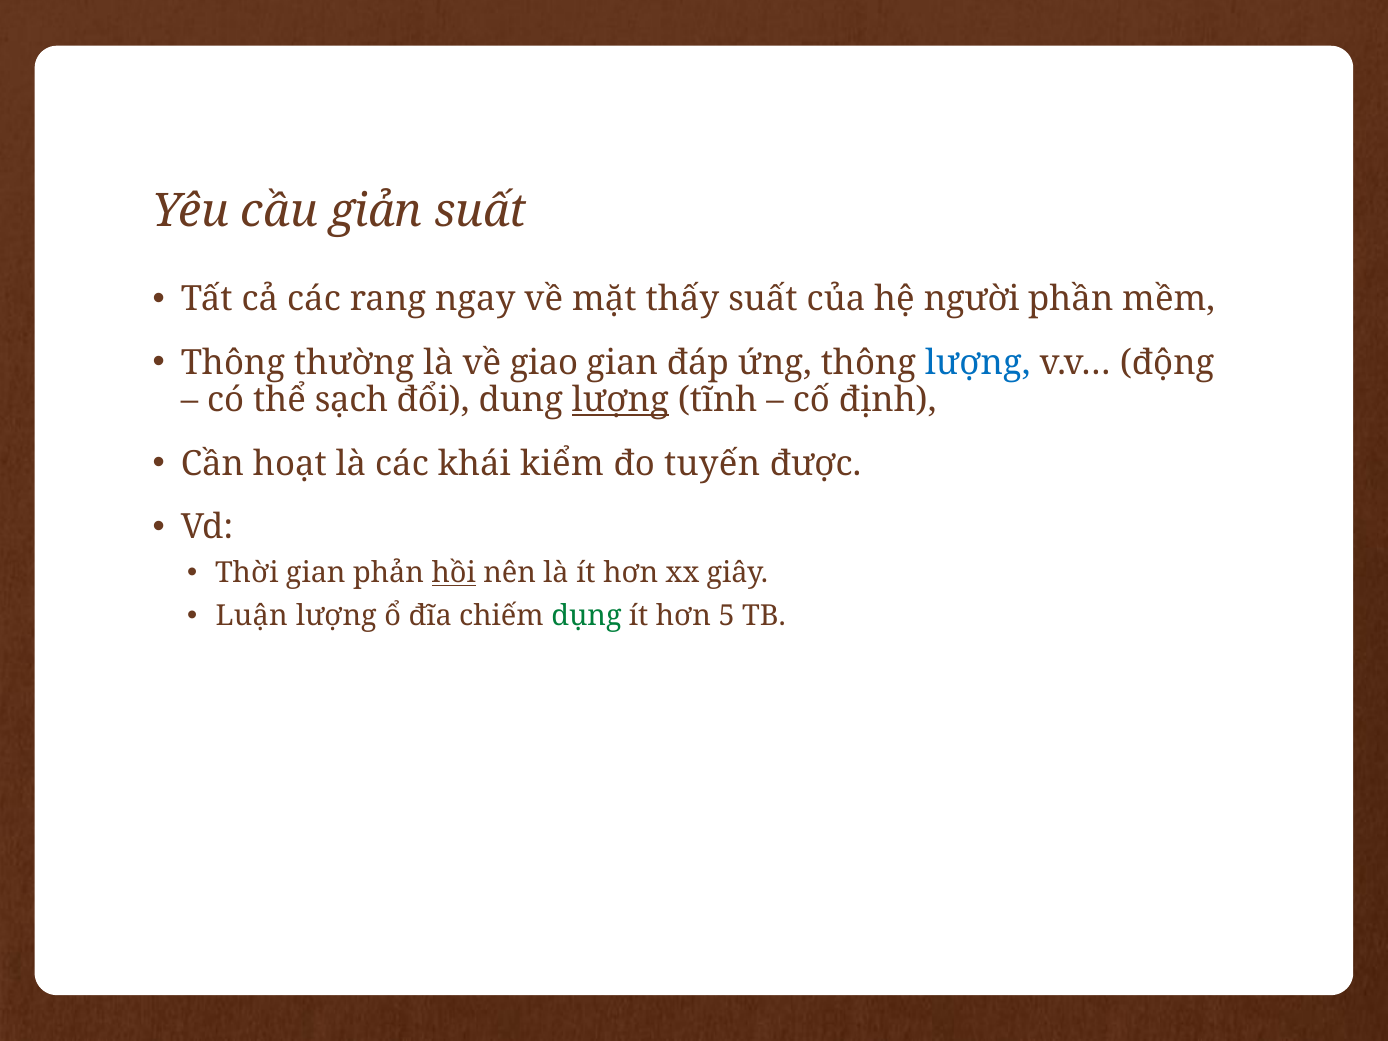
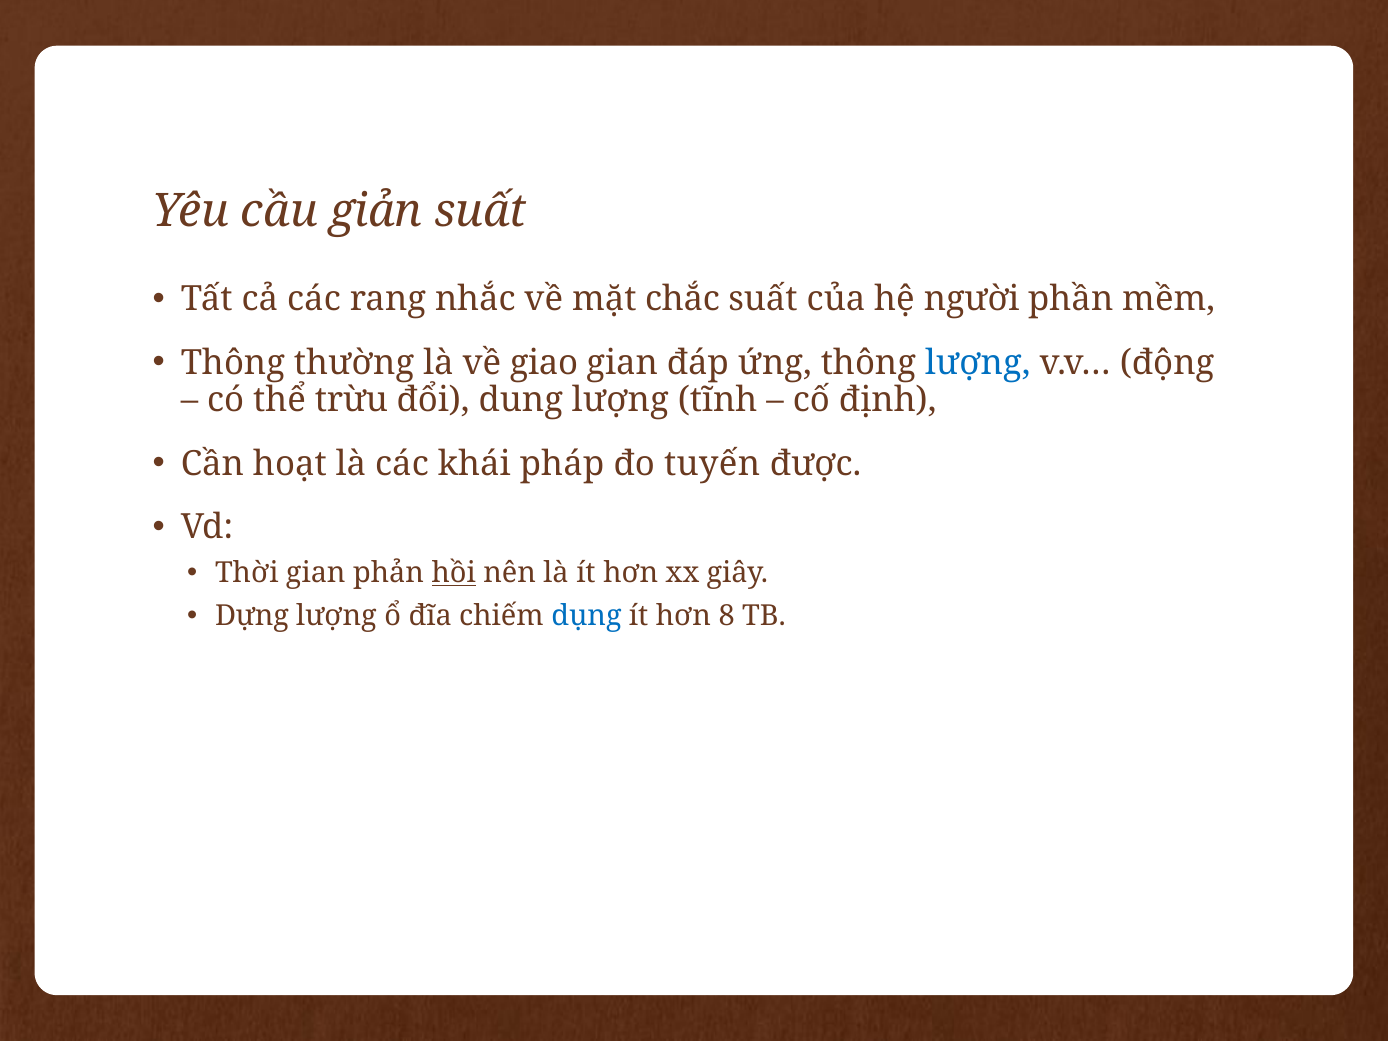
ngay: ngay -> nhắc
thấy: thấy -> chắc
sạch: sạch -> trừu
lượng at (620, 400) underline: present -> none
kiểm: kiểm -> pháp
Luận: Luận -> Dựng
dụng colour: green -> blue
5: 5 -> 8
